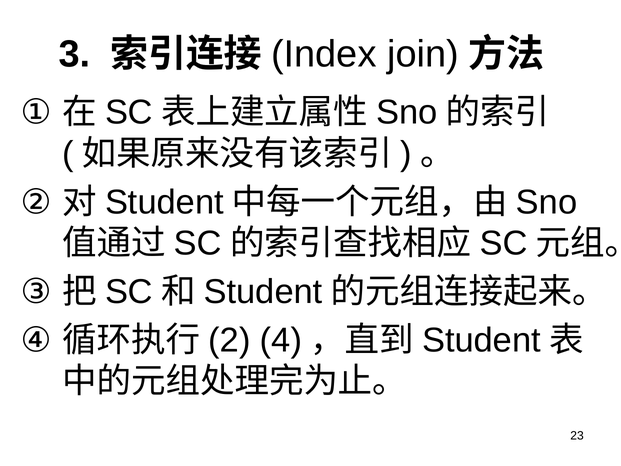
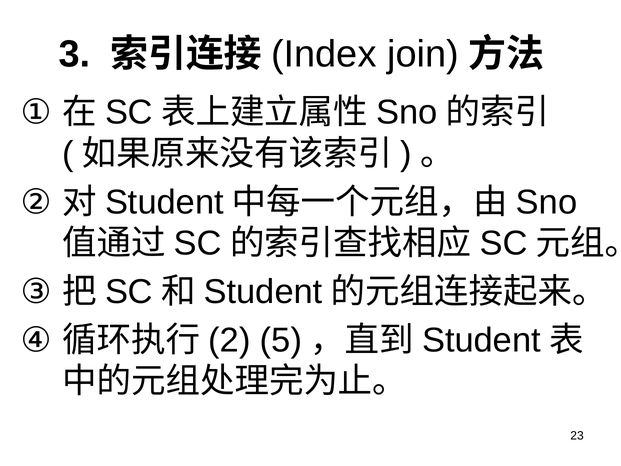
4: 4 -> 5
